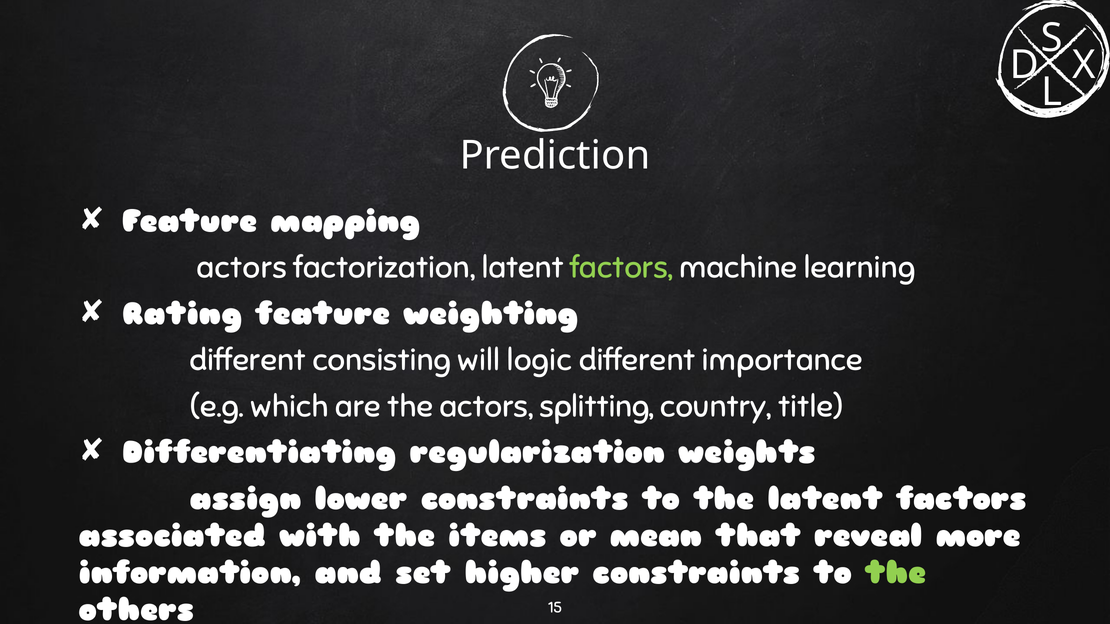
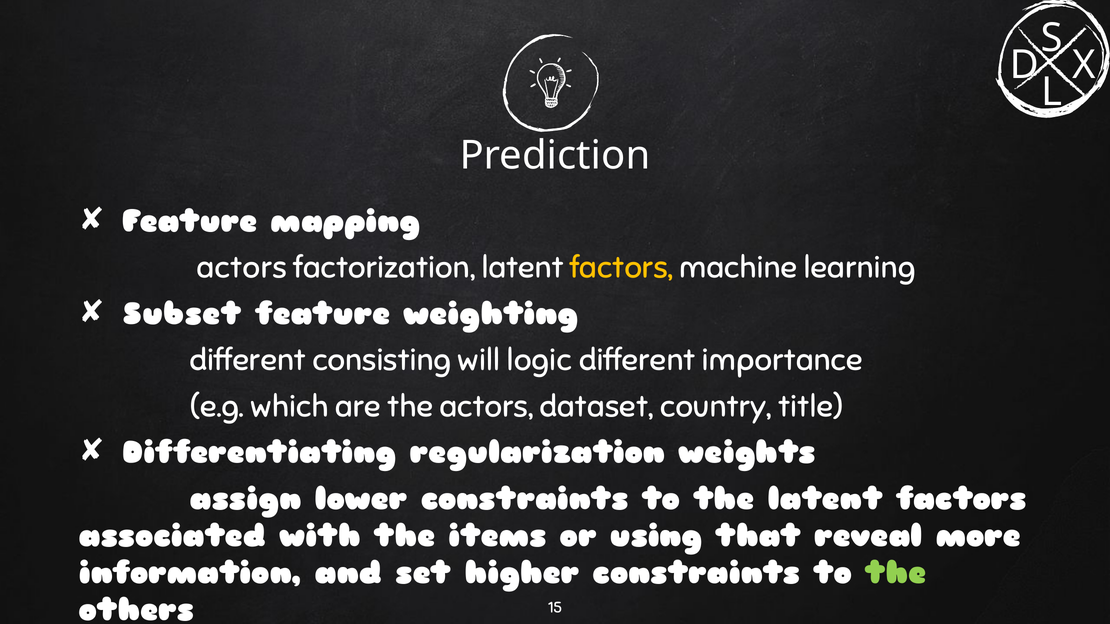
factors at (622, 268) colour: light green -> yellow
Rating: Rating -> Subset
splitting: splitting -> dataset
mean: mean -> using
